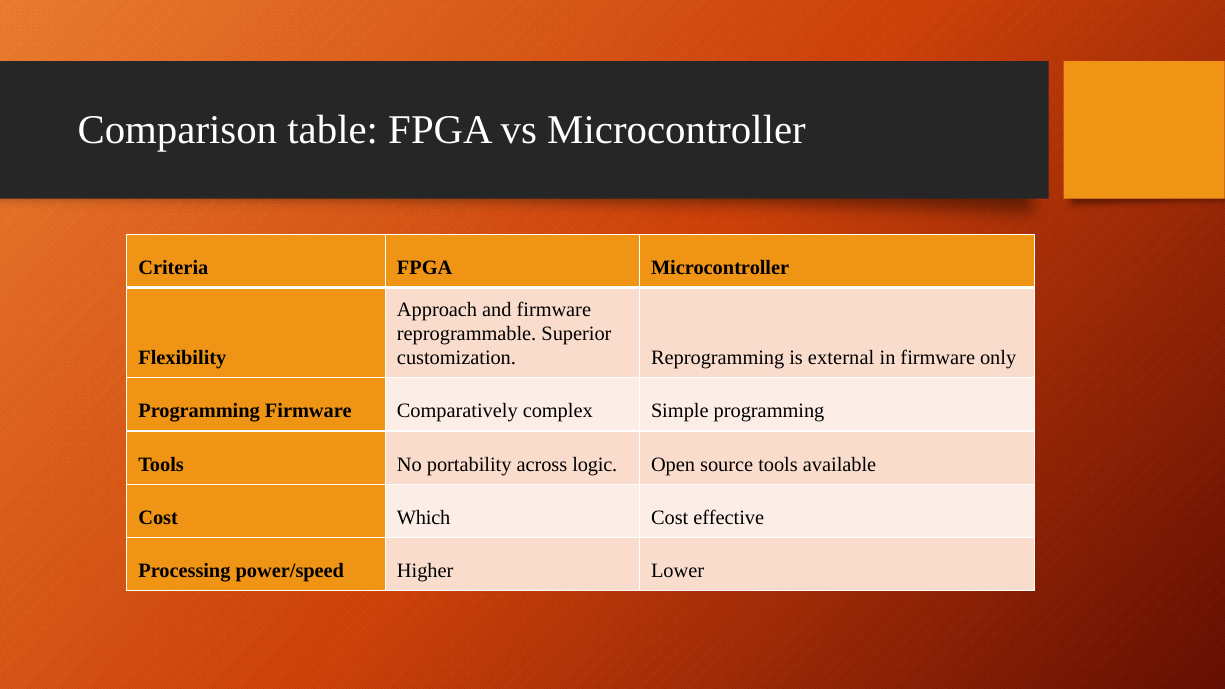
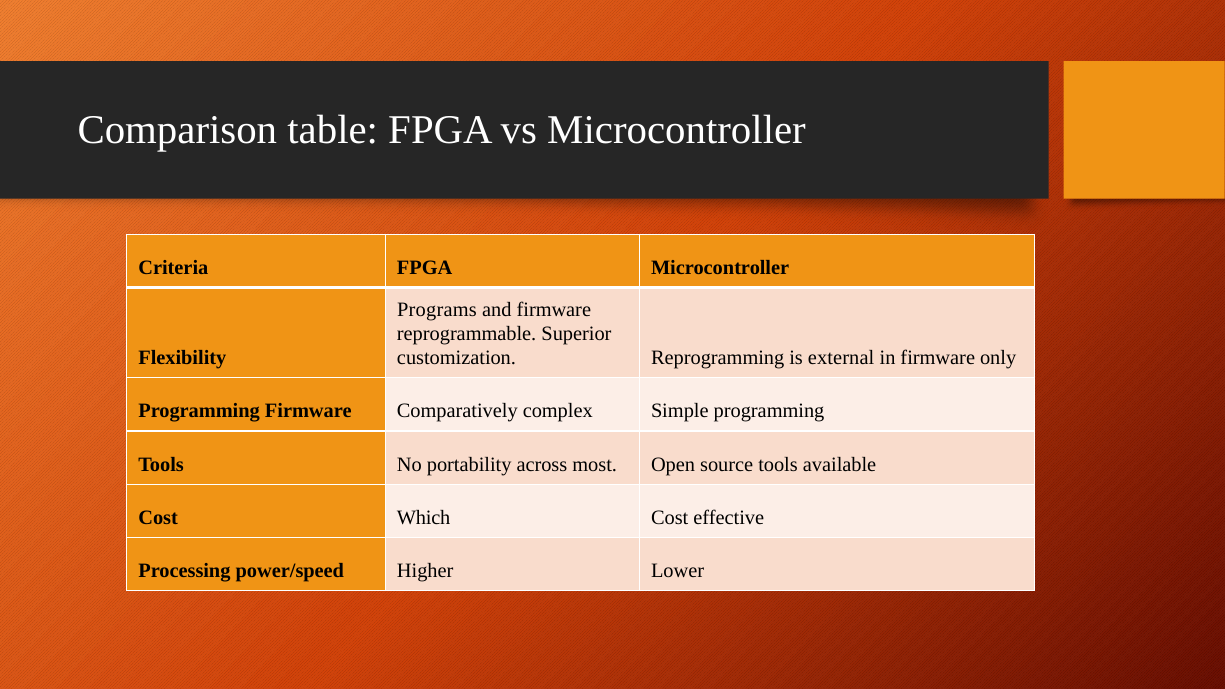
Approach: Approach -> Programs
logic: logic -> most
